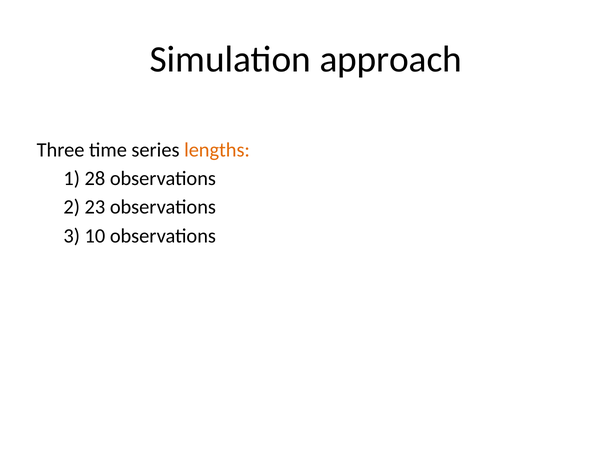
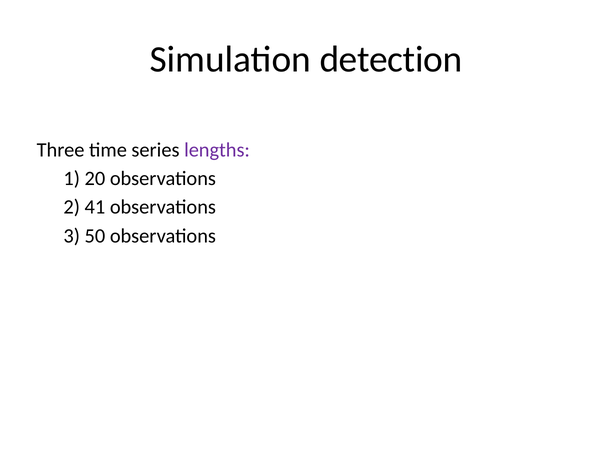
approach: approach -> detection
lengths colour: orange -> purple
28: 28 -> 20
23: 23 -> 41
10: 10 -> 50
